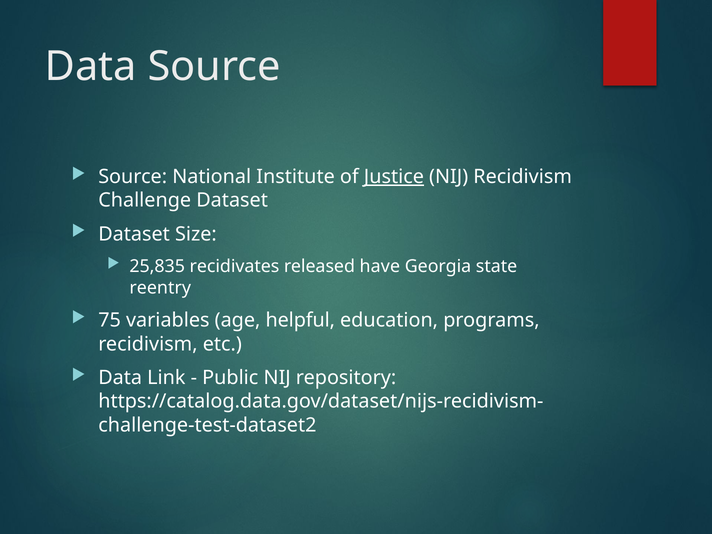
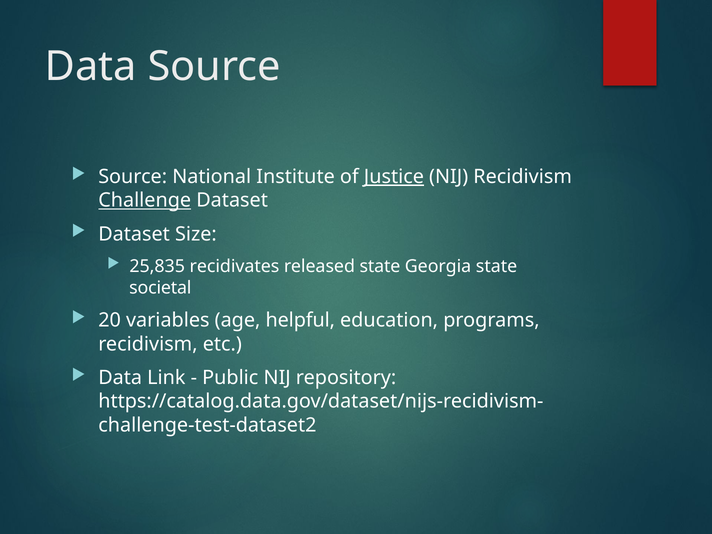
Challenge underline: none -> present
released have: have -> state
reentry: reentry -> societal
75: 75 -> 20
